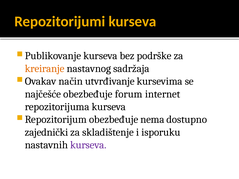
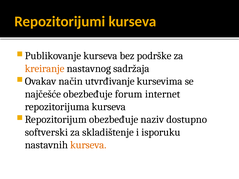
nema: nema -> naziv
zajednički: zajednički -> softverski
kurseva at (88, 145) colour: purple -> orange
